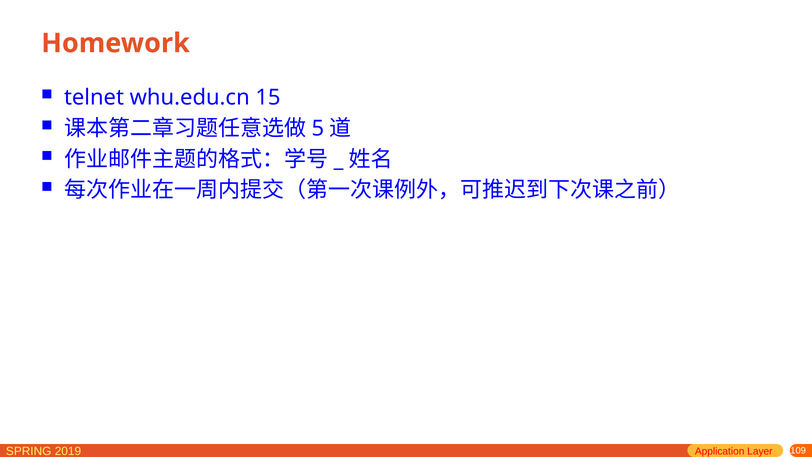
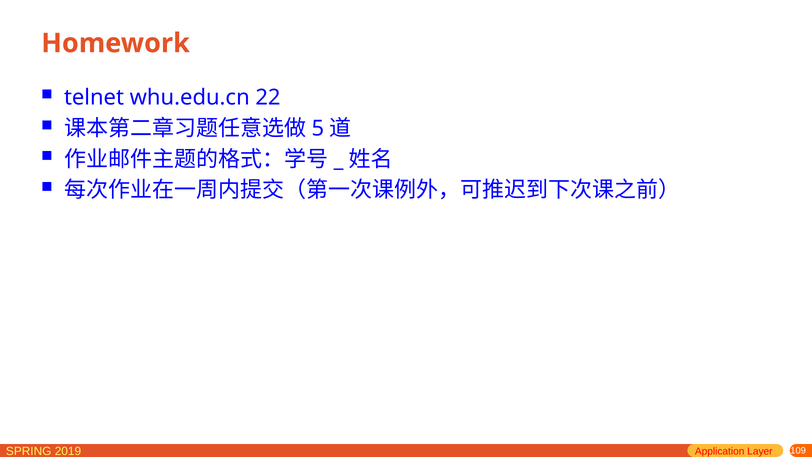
15: 15 -> 22
